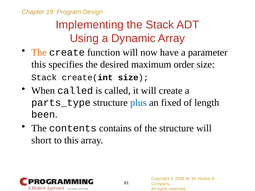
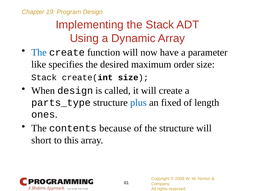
The at (39, 53) colour: orange -> blue
this at (39, 64): this -> like
When called: called -> design
been: been -> ones
contains: contains -> because
